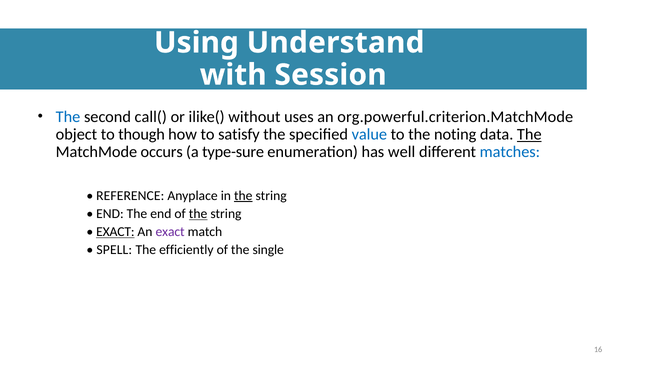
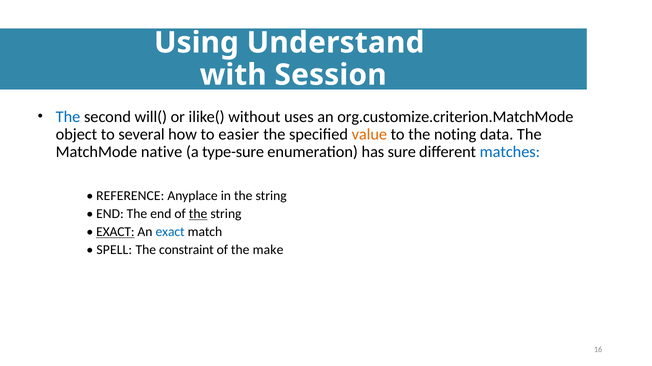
call(: call( -> will(
org.powerful.criterion.MatchMode: org.powerful.criterion.MatchMode -> org.customize.criterion.MatchMode
though: though -> several
satisfy: satisfy -> easier
value colour: blue -> orange
The at (529, 135) underline: present -> none
occurs: occurs -> native
well: well -> sure
the at (243, 196) underline: present -> none
exact at (170, 232) colour: purple -> blue
efficiently: efficiently -> constraint
single: single -> make
